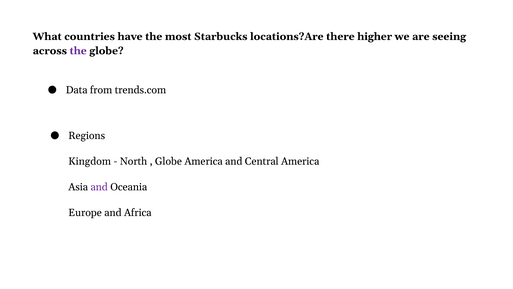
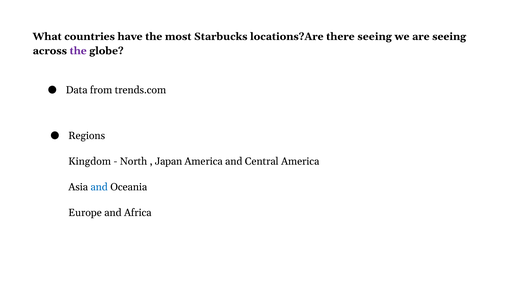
there higher: higher -> seeing
Globe at (168, 161): Globe -> Japan
and at (99, 187) colour: purple -> blue
